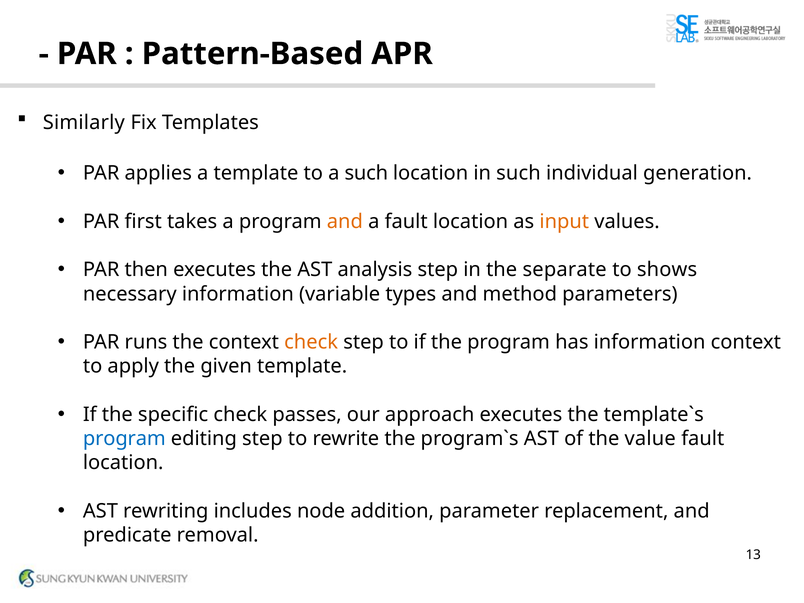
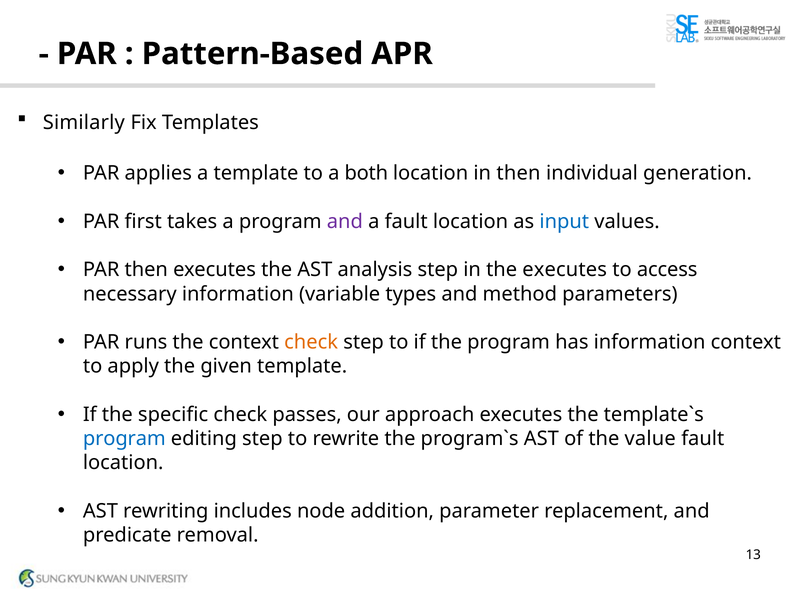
a such: such -> both
in such: such -> then
and at (345, 222) colour: orange -> purple
input colour: orange -> blue
the separate: separate -> executes
shows: shows -> access
